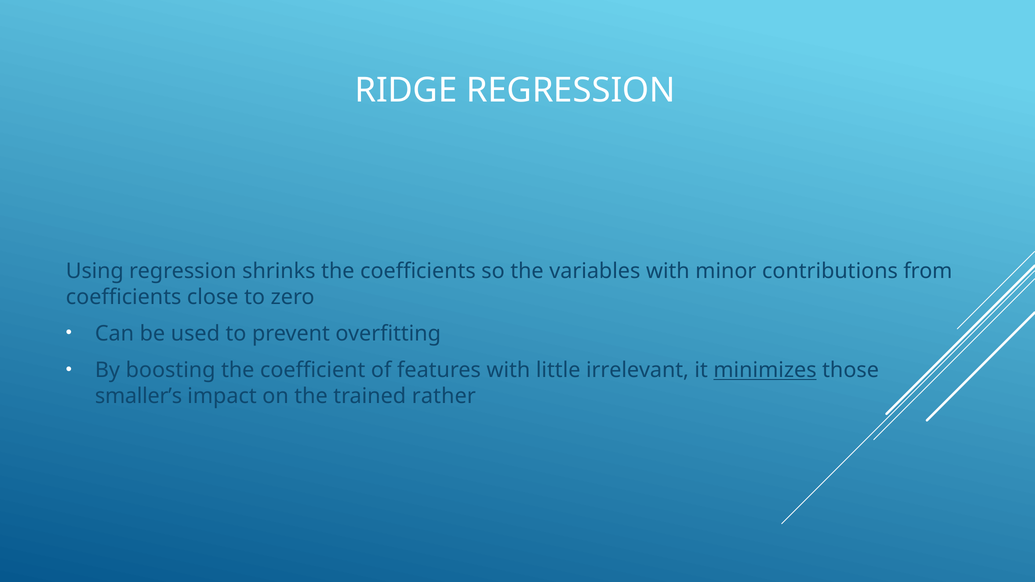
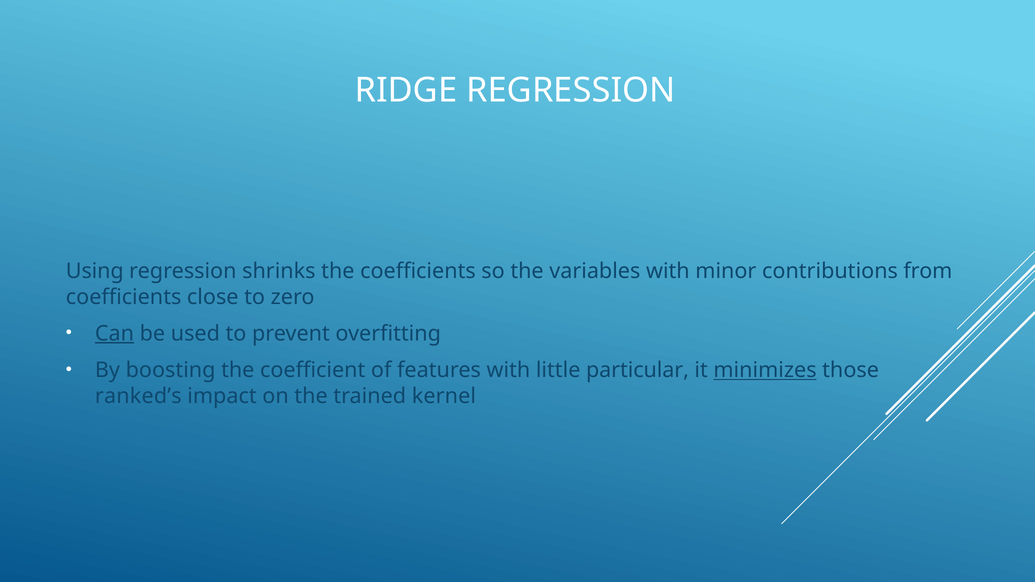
Can underline: none -> present
irrelevant: irrelevant -> particular
smaller’s: smaller’s -> ranked’s
rather: rather -> kernel
